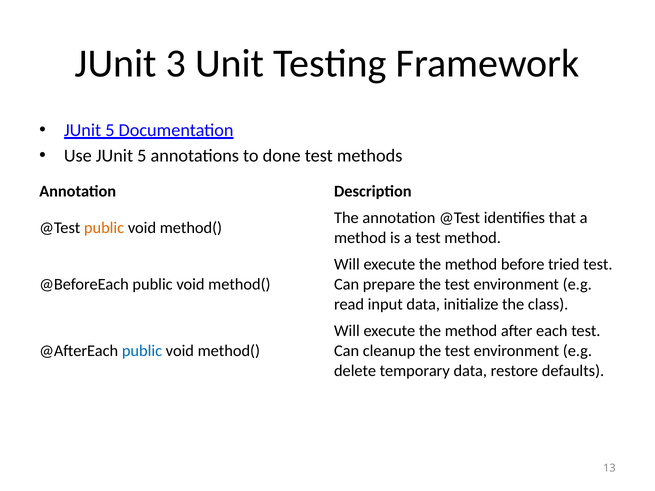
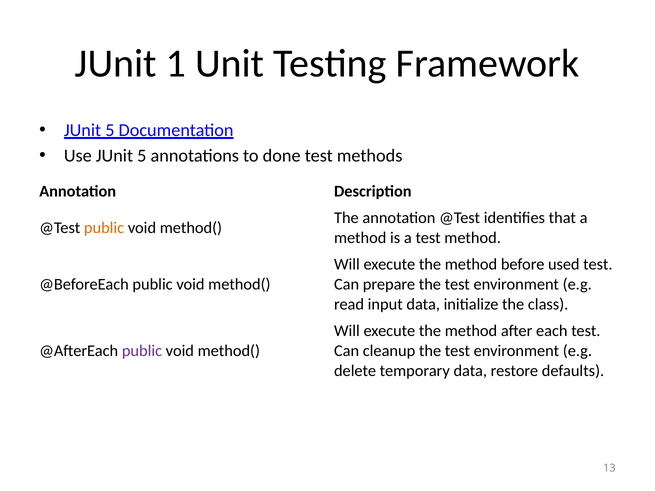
3: 3 -> 1
tried: tried -> used
public at (142, 351) colour: blue -> purple
